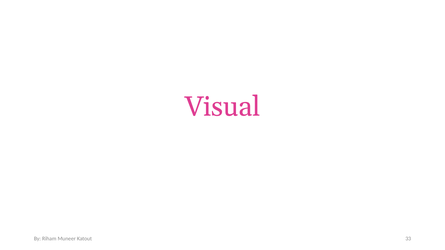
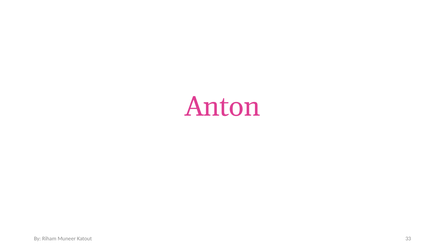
Visual: Visual -> Anton
